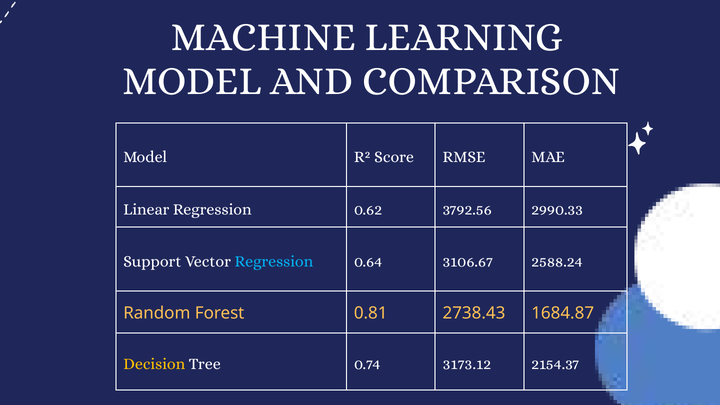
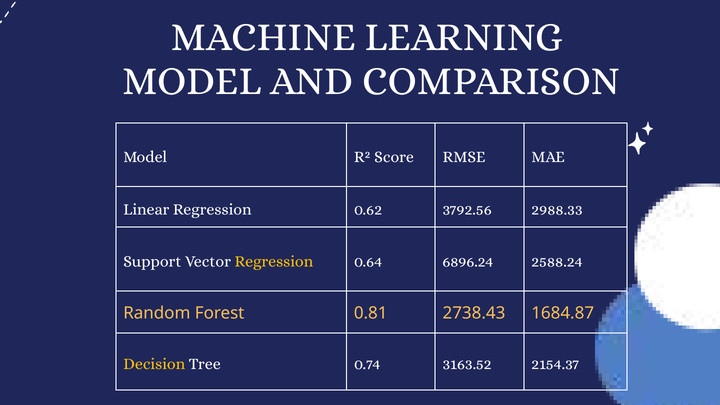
2990.33: 2990.33 -> 2988.33
Regression at (274, 262) colour: light blue -> yellow
3106.67: 3106.67 -> 6896.24
3173.12: 3173.12 -> 3163.52
